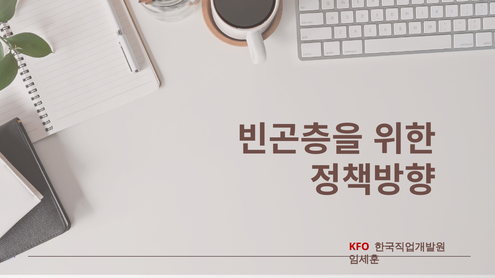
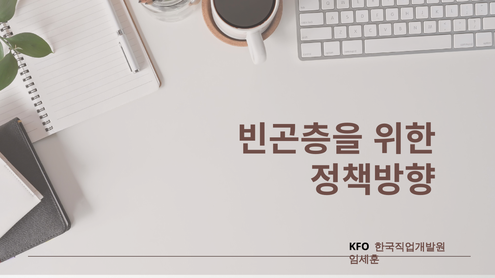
KFO colour: red -> black
